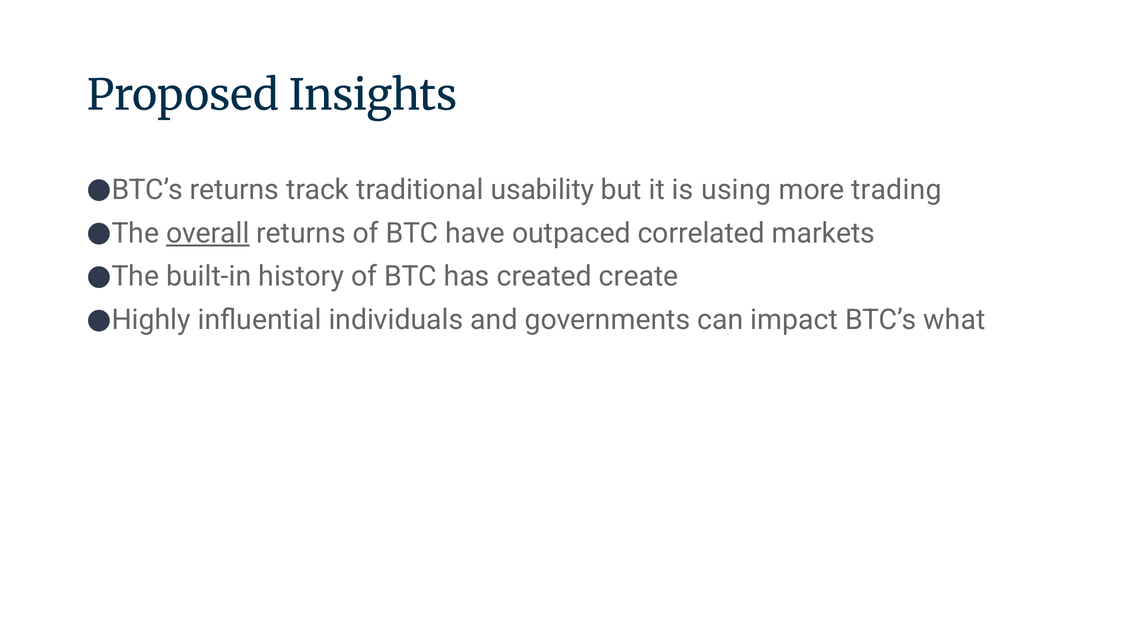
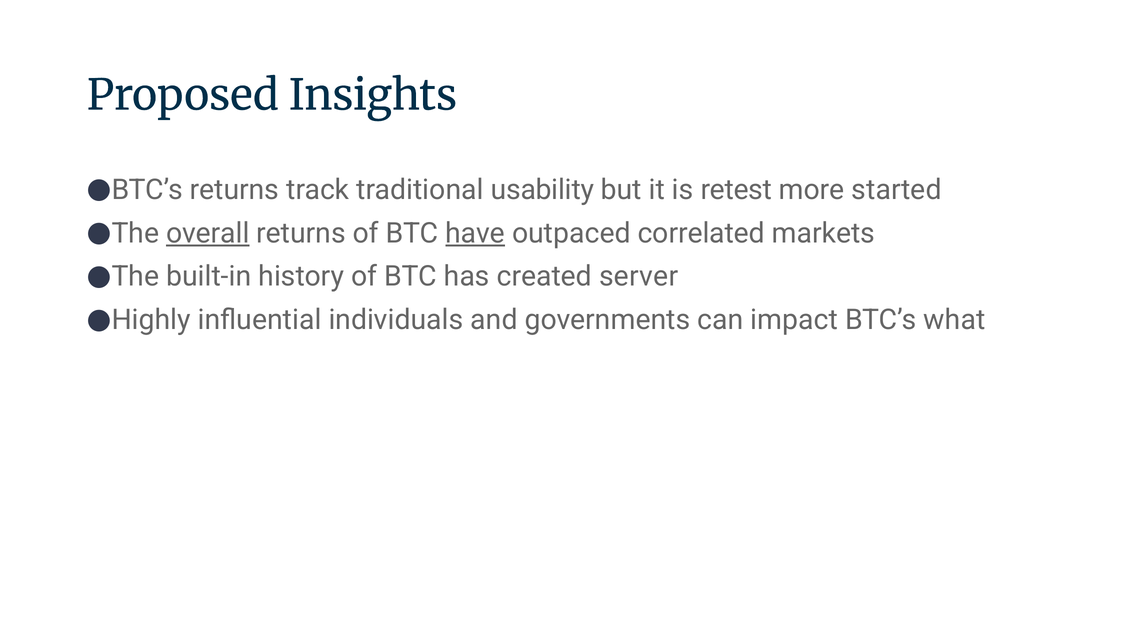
using: using -> retest
trading: trading -> started
have underline: none -> present
create: create -> server
